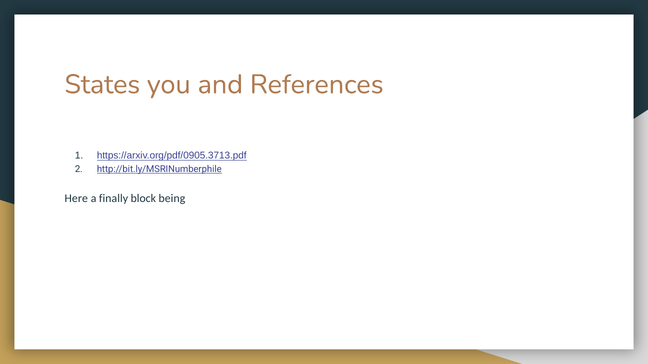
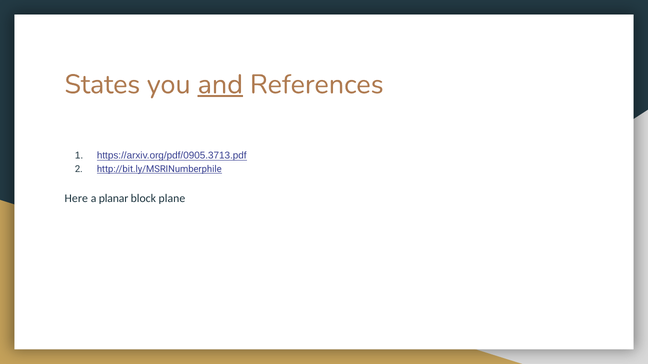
and underline: none -> present
finally: finally -> planar
being: being -> plane
